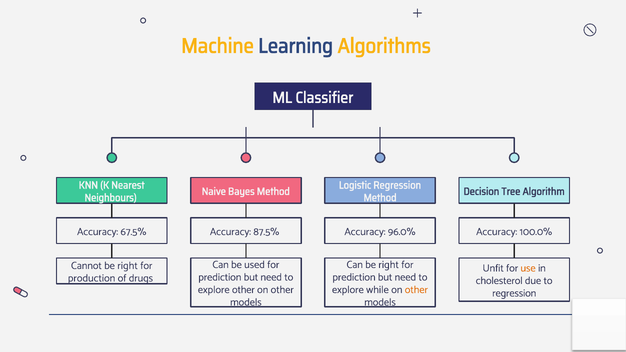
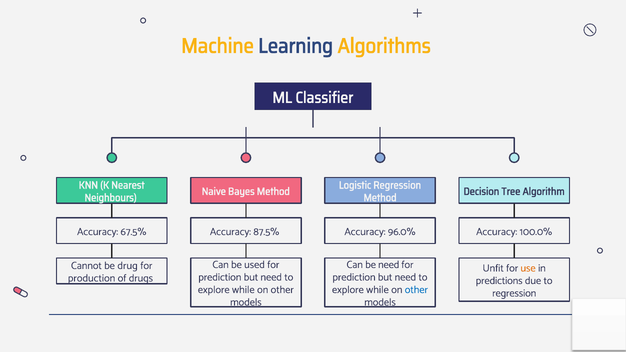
Can be right: right -> need
Cannot be right: right -> drug
cholesterol: cholesterol -> predictions
other at (243, 290): other -> while
other at (416, 290) colour: orange -> blue
